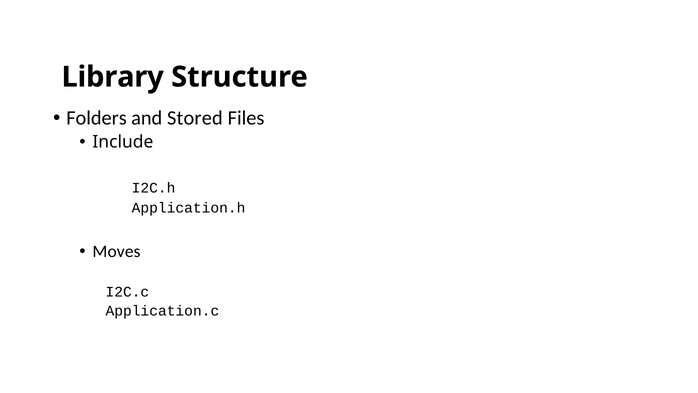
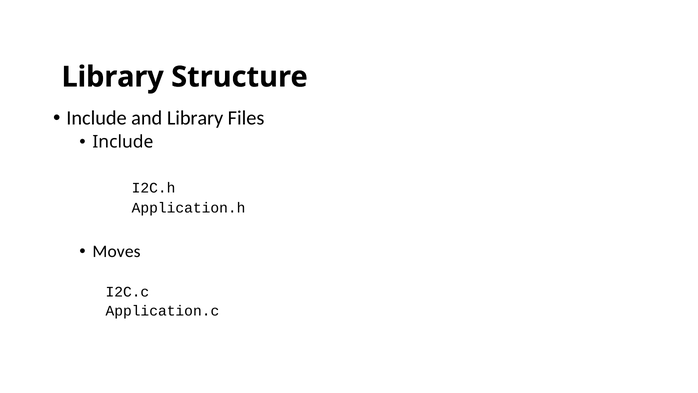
Folders at (97, 118): Folders -> Include
and Stored: Stored -> Library
